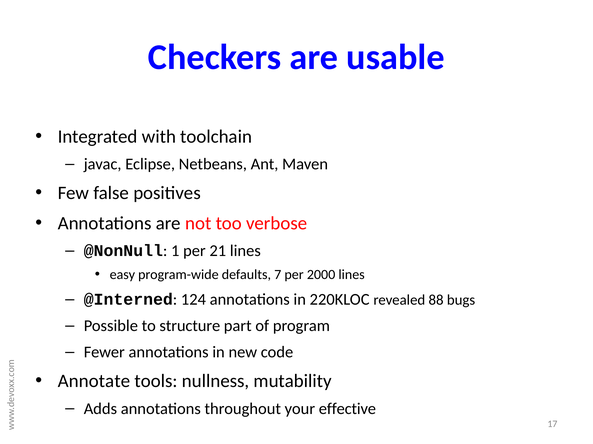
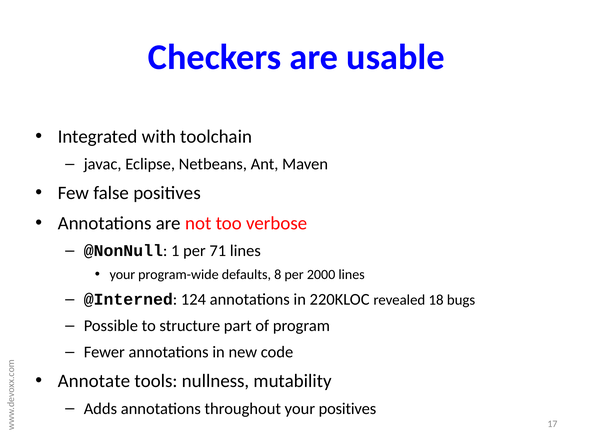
21: 21 -> 71
easy at (122, 275): easy -> your
7: 7 -> 8
88: 88 -> 18
your effective: effective -> positives
